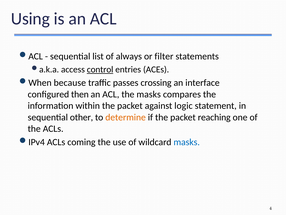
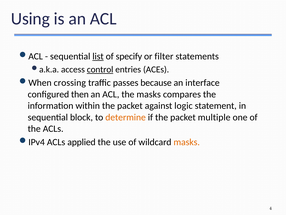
list underline: none -> present
always: always -> specify
because: because -> crossing
crossing: crossing -> because
other: other -> block
reaching: reaching -> multiple
coming: coming -> applied
masks at (187, 142) colour: blue -> orange
